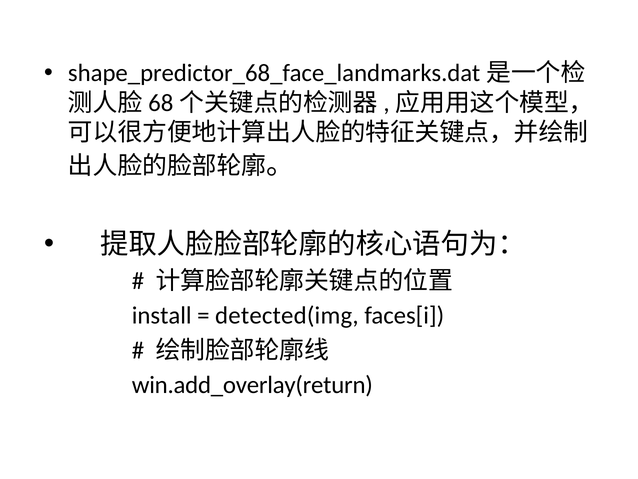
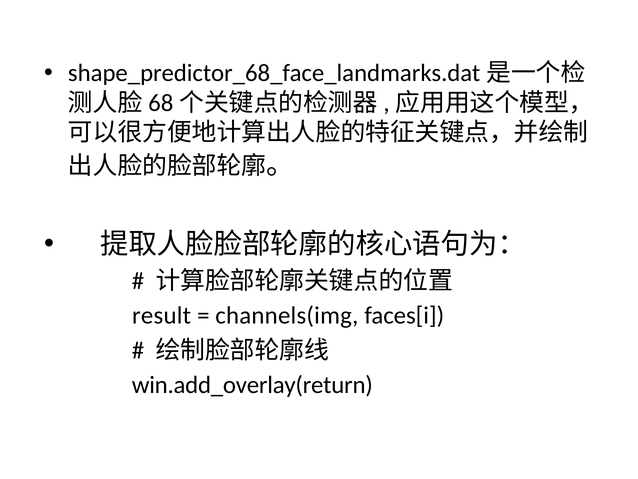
install: install -> result
detected(img: detected(img -> channels(img
